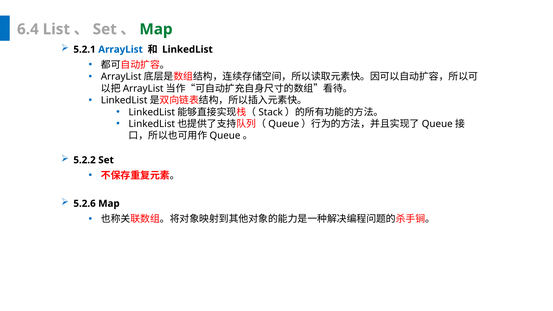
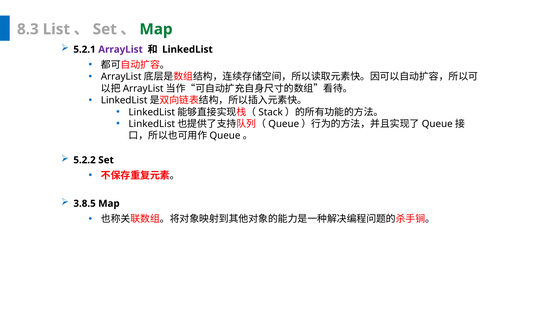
6.4: 6.4 -> 8.3
ArrayList colour: blue -> purple
5.2.6: 5.2.6 -> 3.8.5
